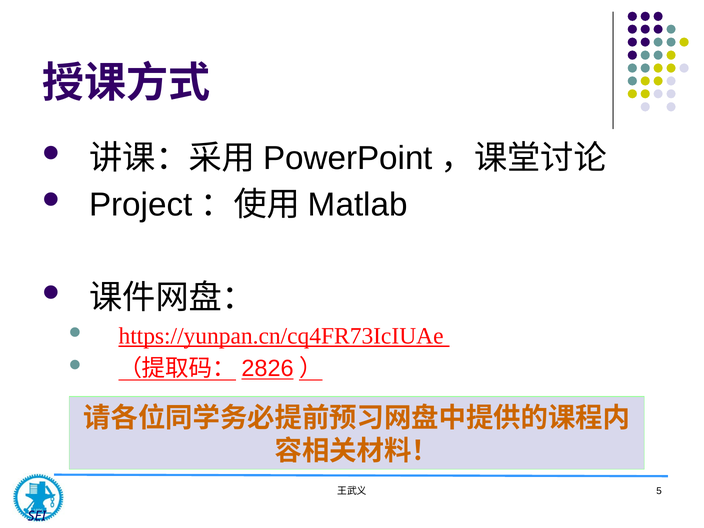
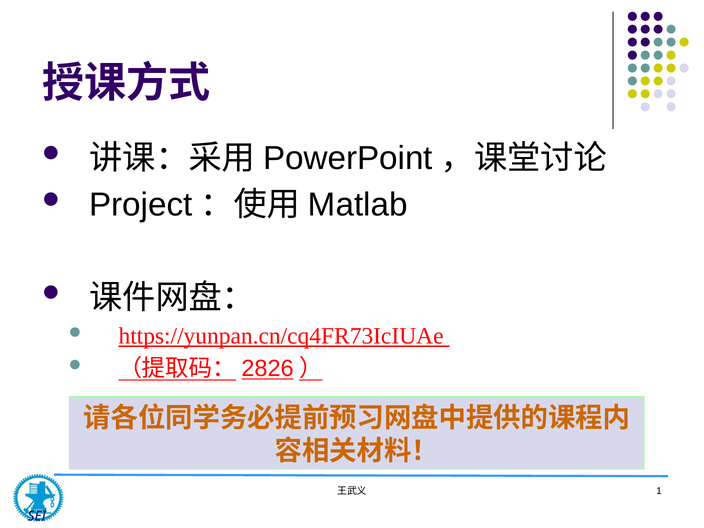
5: 5 -> 1
